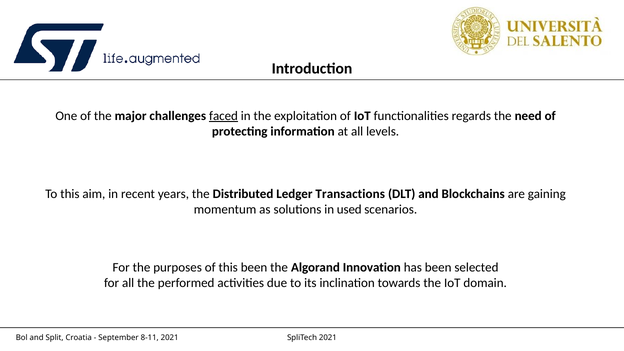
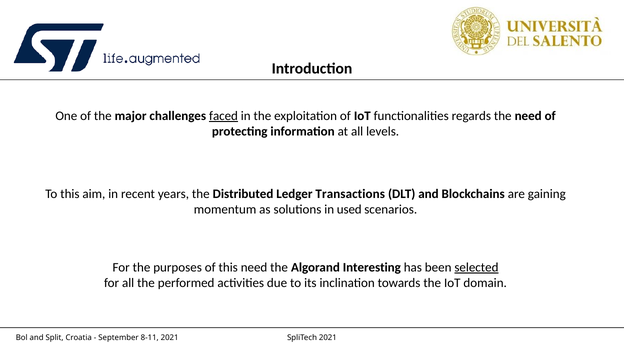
this been: been -> need
Innovation: Innovation -> Interesting
selected underline: none -> present
